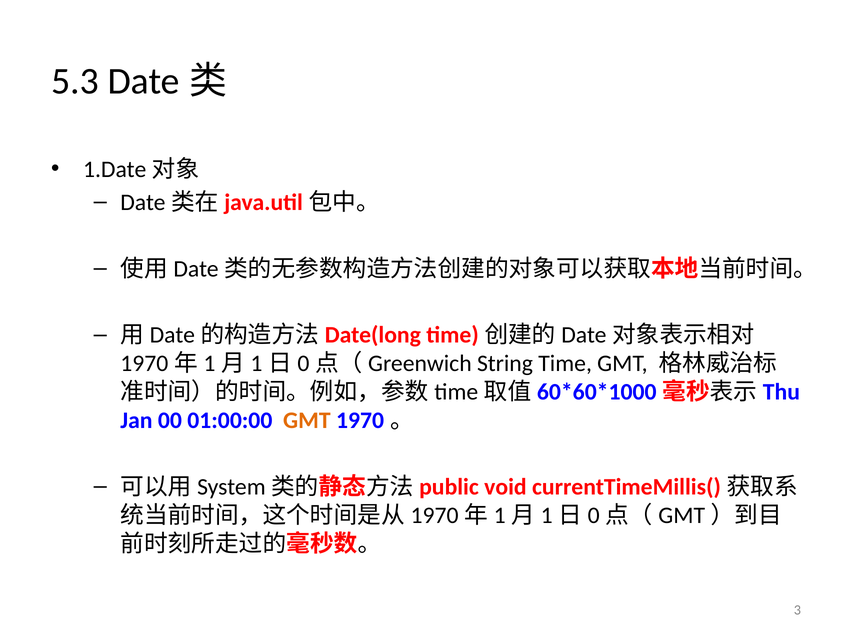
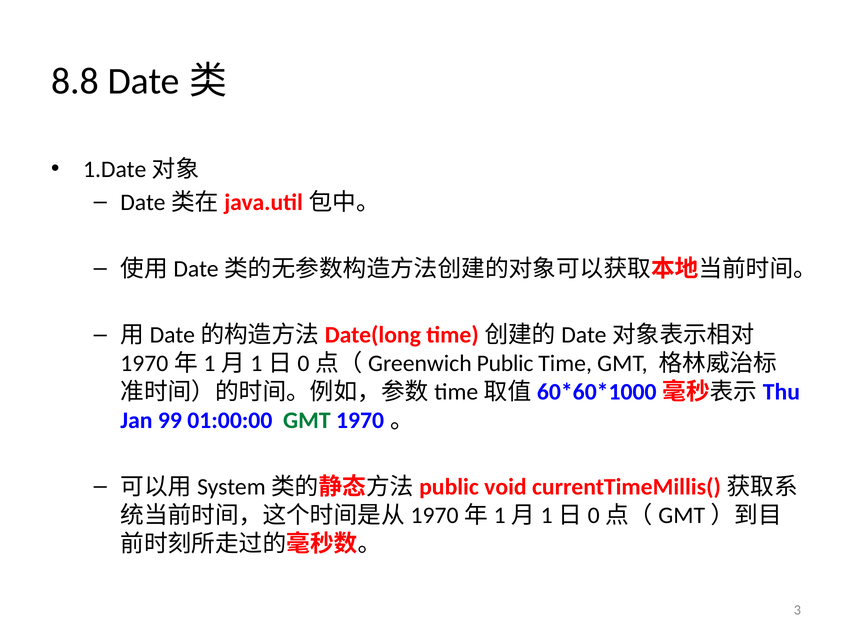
5.3: 5.3 -> 8.8
String: String -> Public
00: 00 -> 99
GMT at (307, 420) colour: orange -> green
